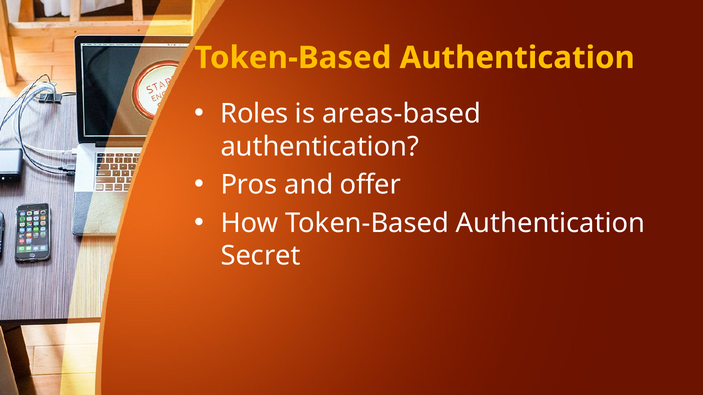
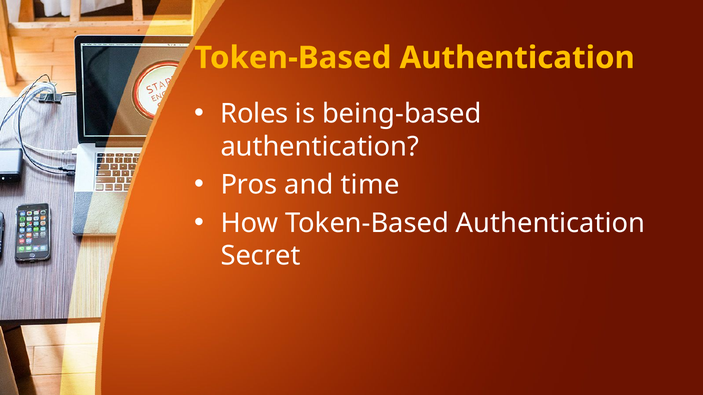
areas-based: areas-based -> being-based
offer: offer -> time
